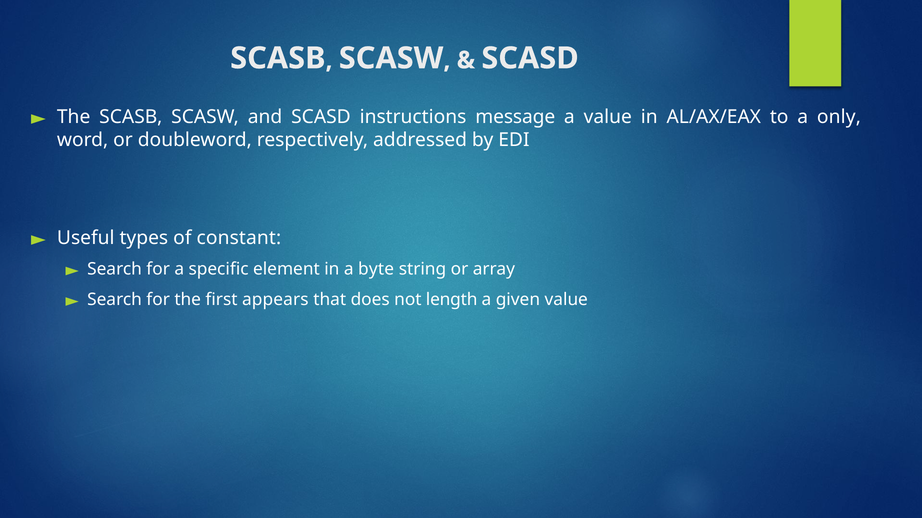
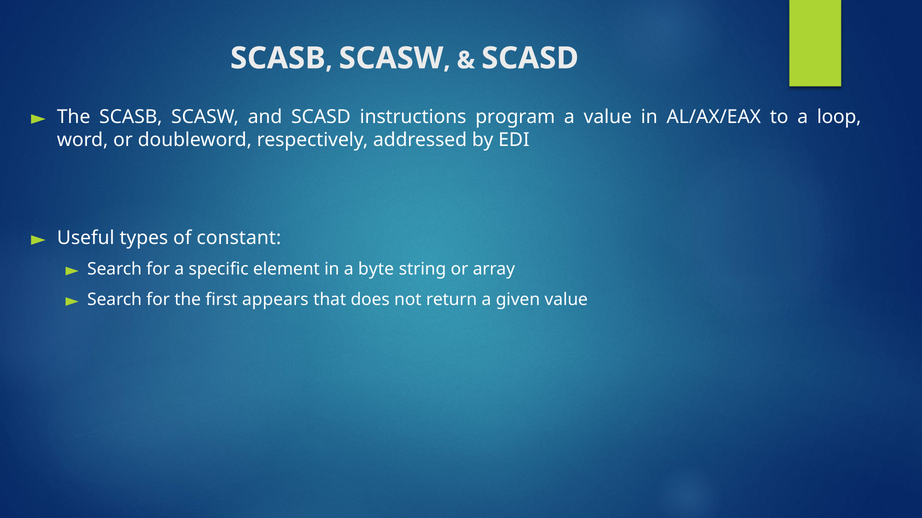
message: message -> program
only: only -> loop
length: length -> return
